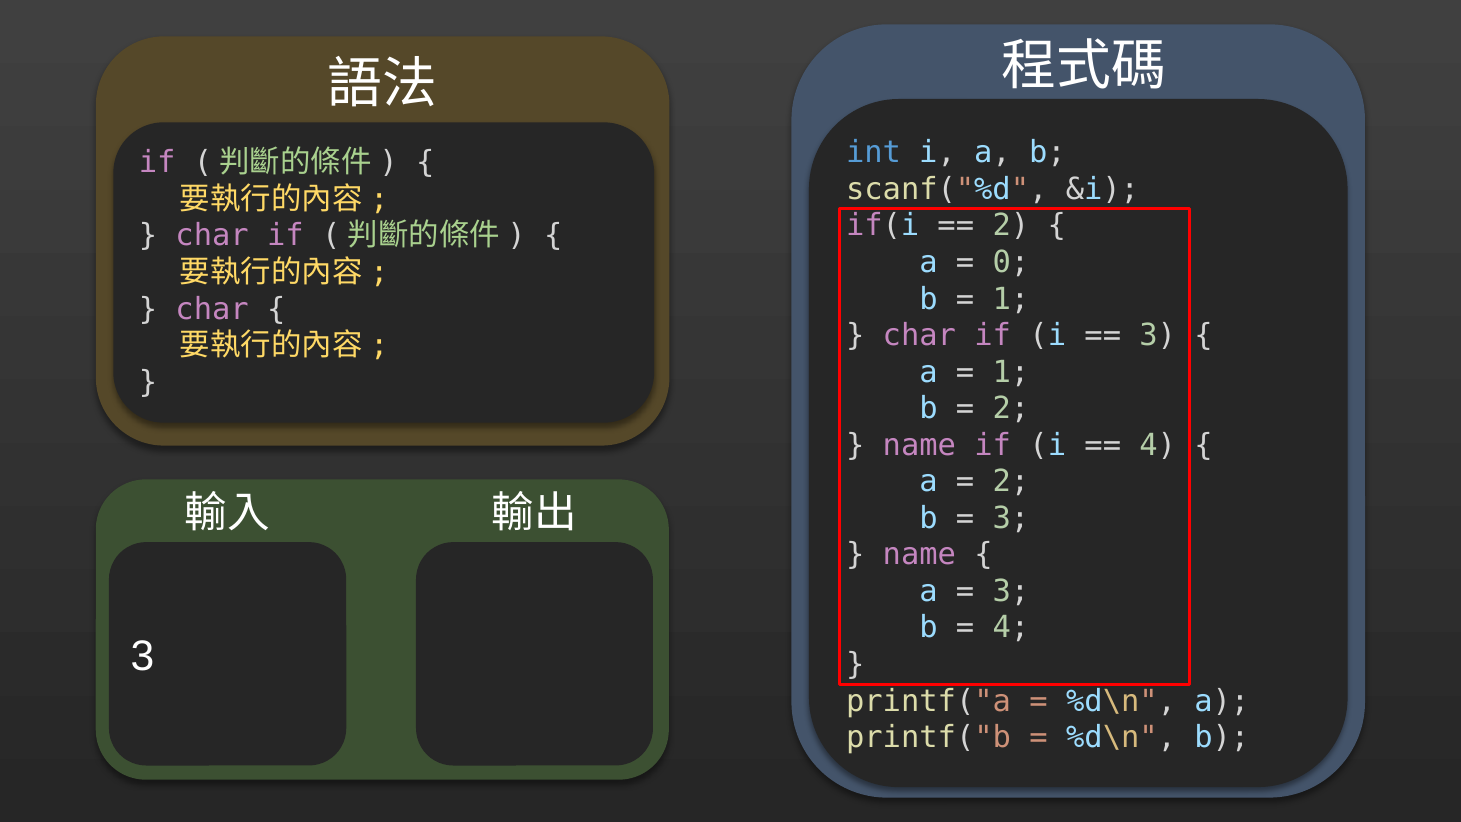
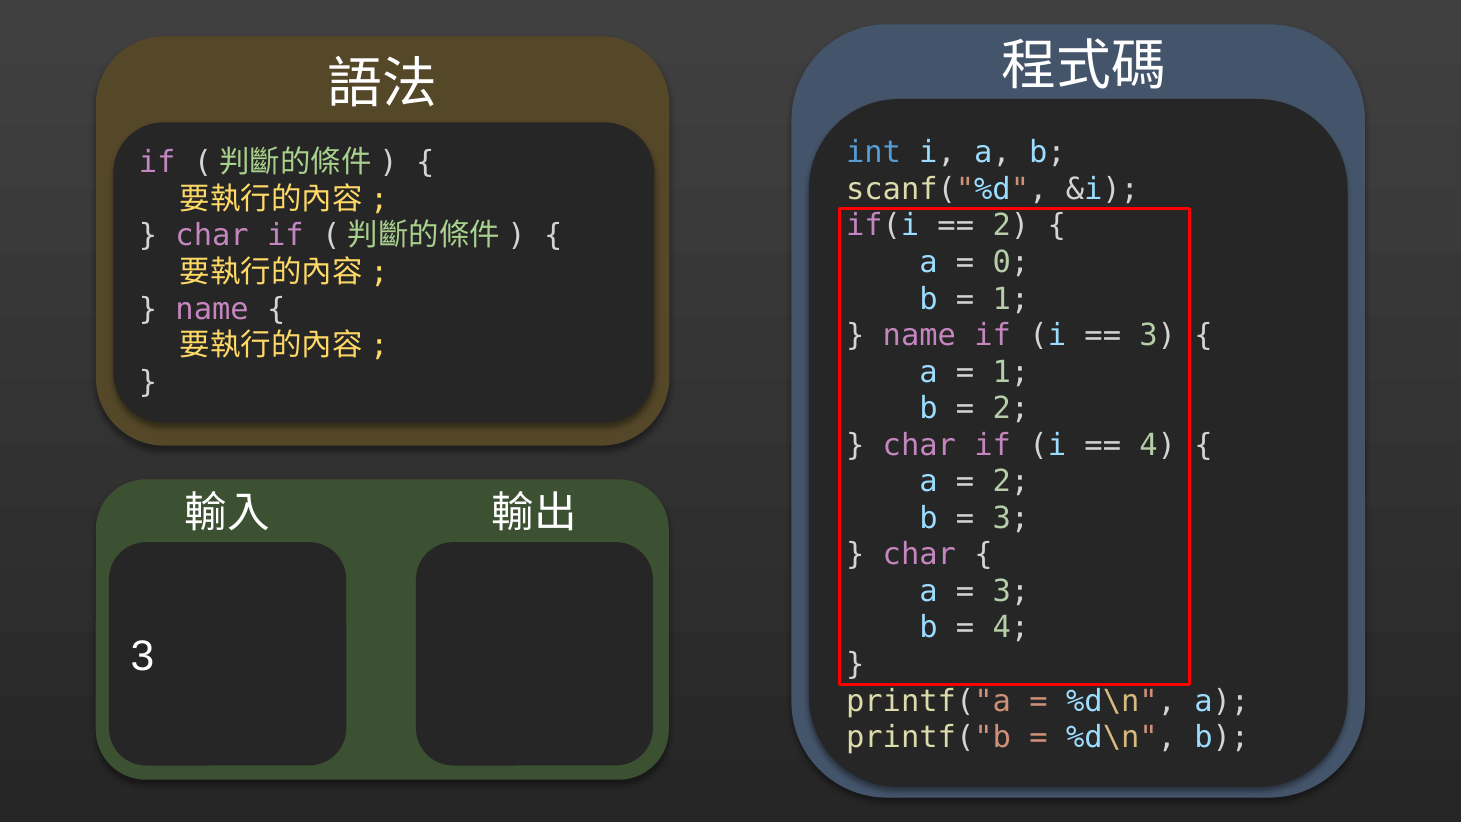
char at (212, 309): char -> name
char at (919, 335): char -> name
name at (919, 445): name -> char
name at (919, 555): name -> char
